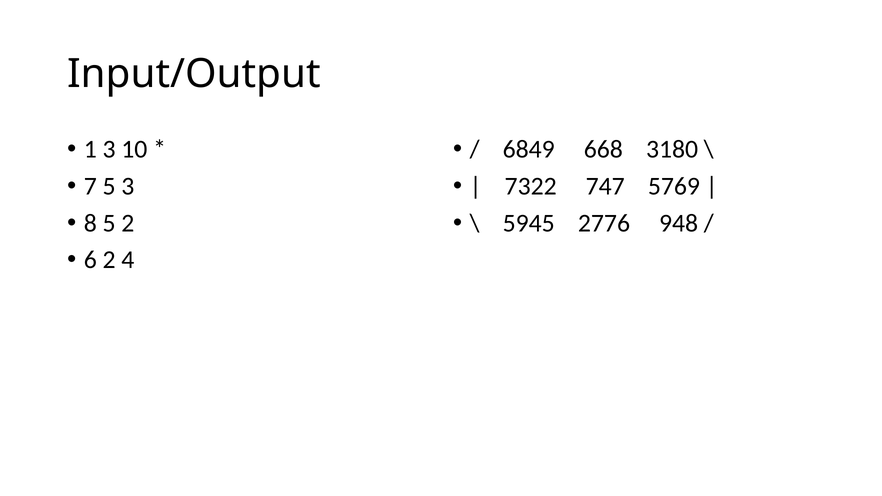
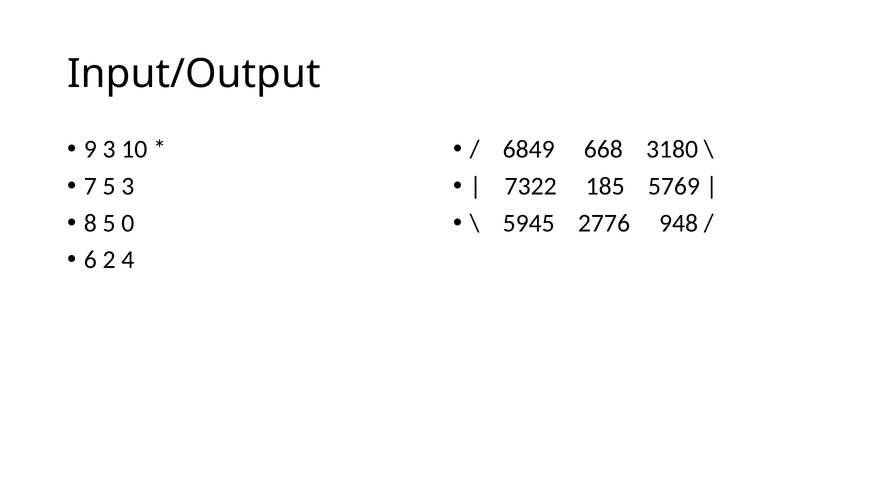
1: 1 -> 9
747: 747 -> 185
5 2: 2 -> 0
